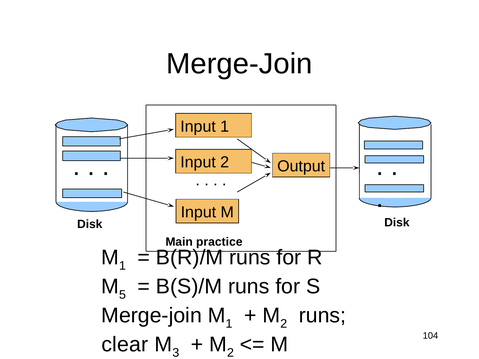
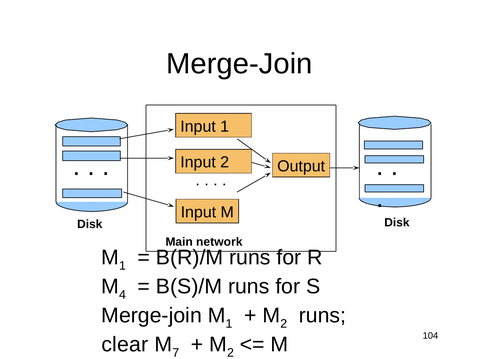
practice: practice -> network
5: 5 -> 4
3: 3 -> 7
